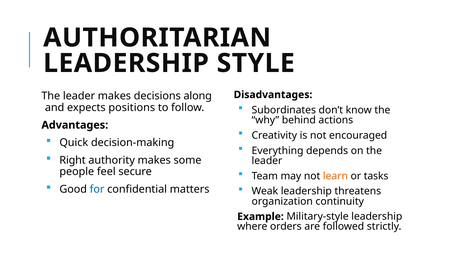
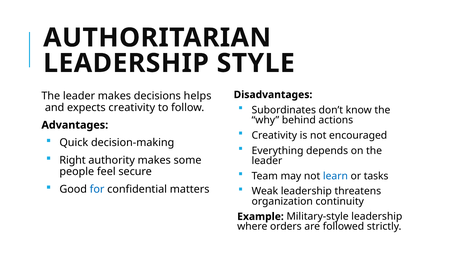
along: along -> helps
expects positions: positions -> creativity
learn colour: orange -> blue
